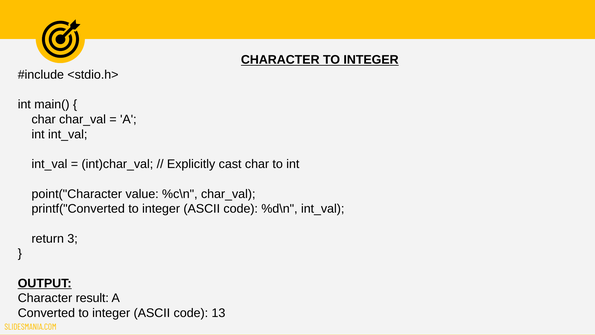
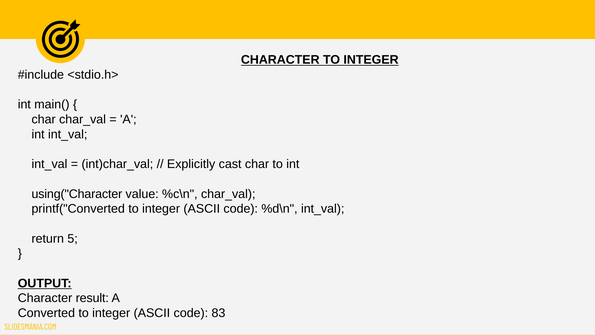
point("Character: point("Character -> using("Character
3: 3 -> 5
13: 13 -> 83
